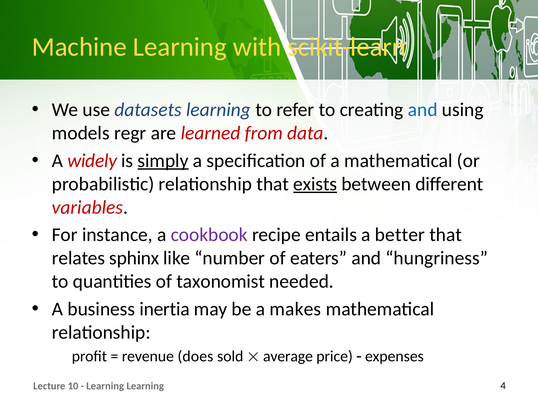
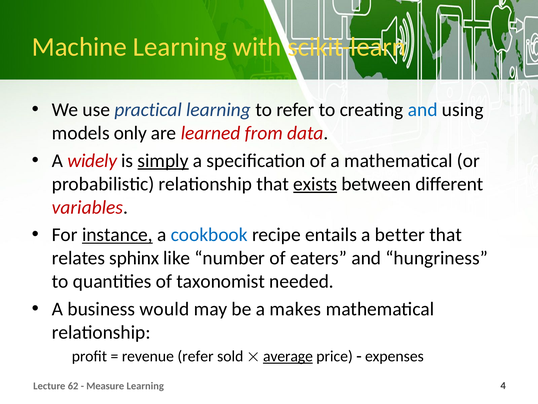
datasets: datasets -> practical
regr: regr -> only
instance underline: none -> present
cookbook colour: purple -> blue
inertia: inertia -> would
revenue does: does -> refer
average underline: none -> present
10: 10 -> 62
Learning at (105, 385): Learning -> Measure
